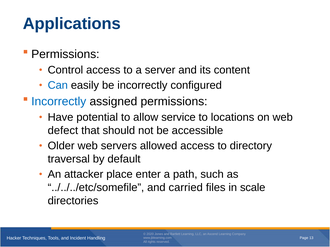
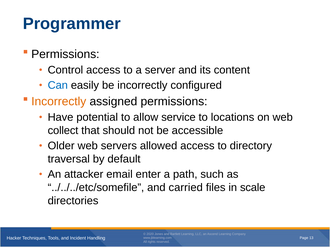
Applications: Applications -> Programmer
Incorrectly at (59, 102) colour: blue -> orange
defect: defect -> collect
place: place -> email
